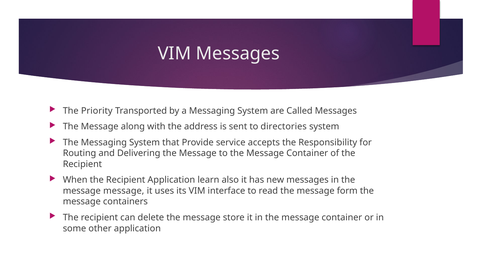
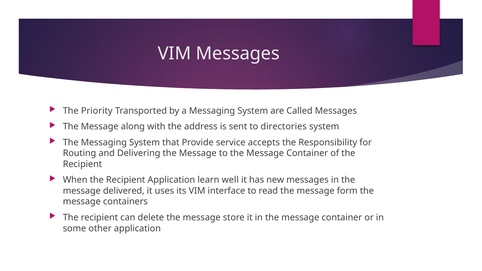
also: also -> well
message message: message -> delivered
